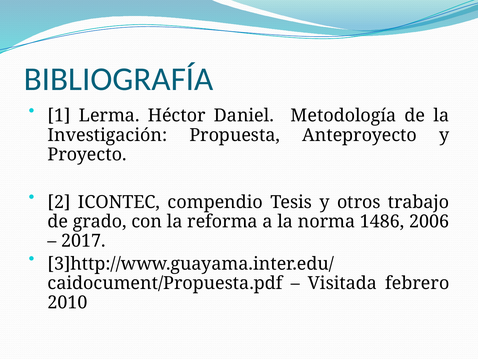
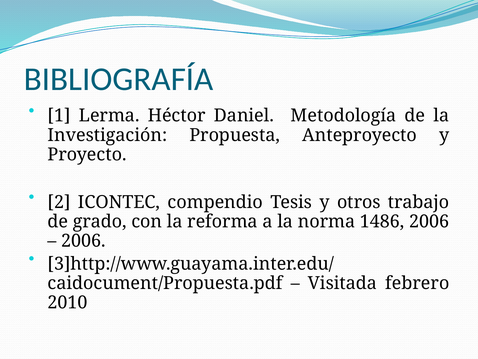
2017 at (83, 241): 2017 -> 2006
